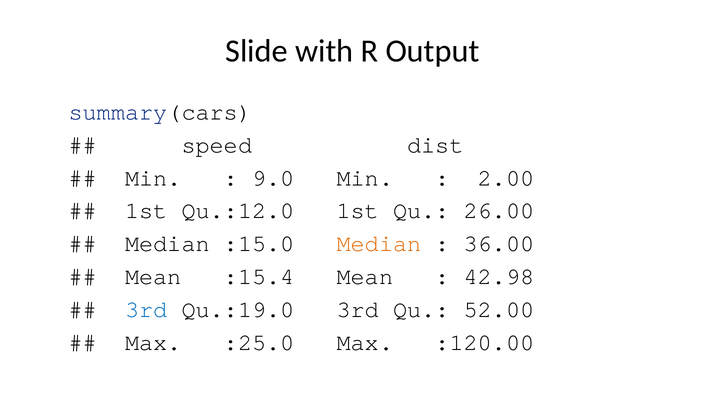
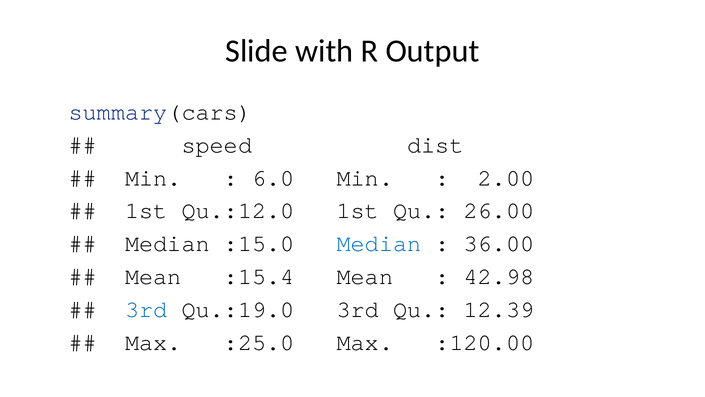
9.0: 9.0 -> 6.0
Median at (379, 243) colour: orange -> blue
52.00: 52.00 -> 12.39
